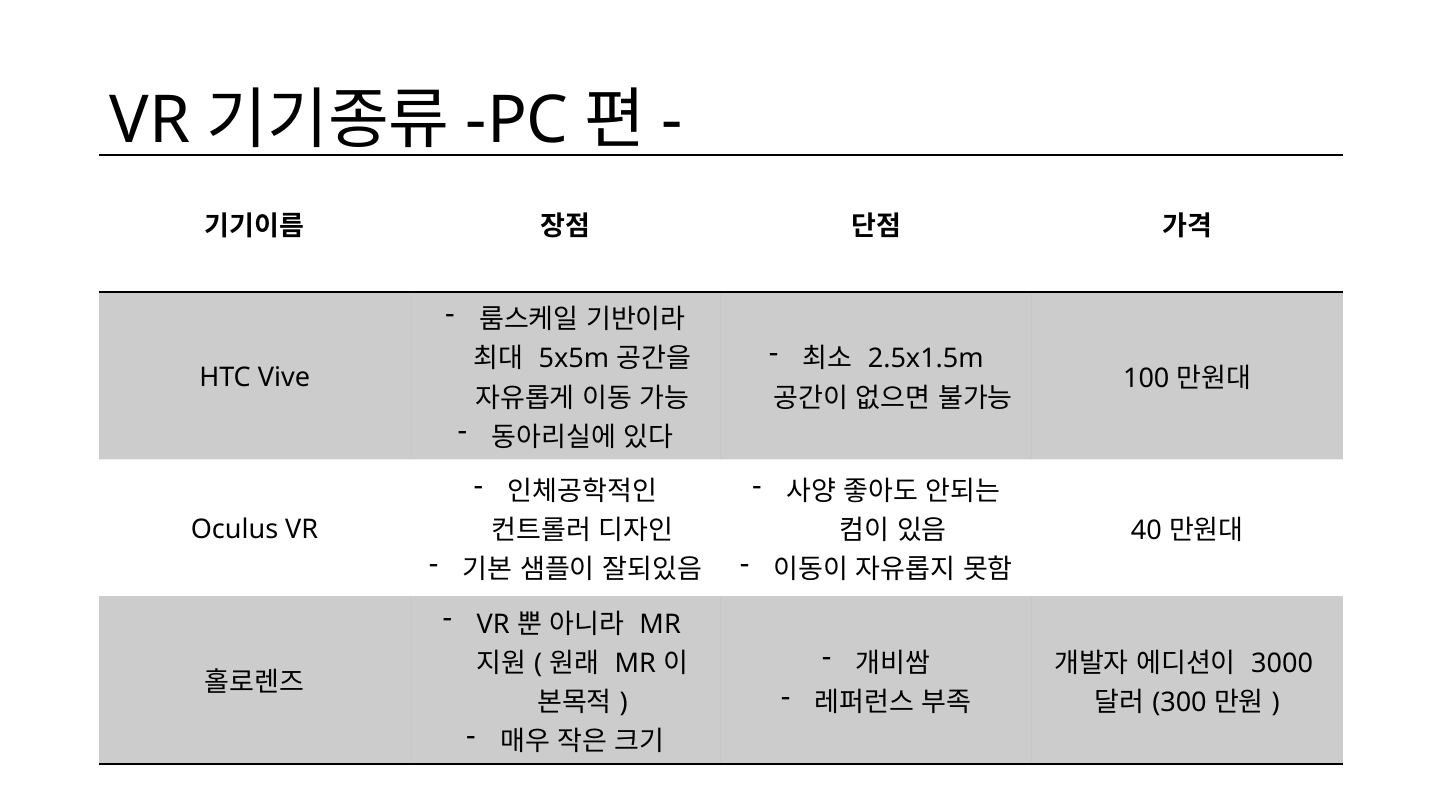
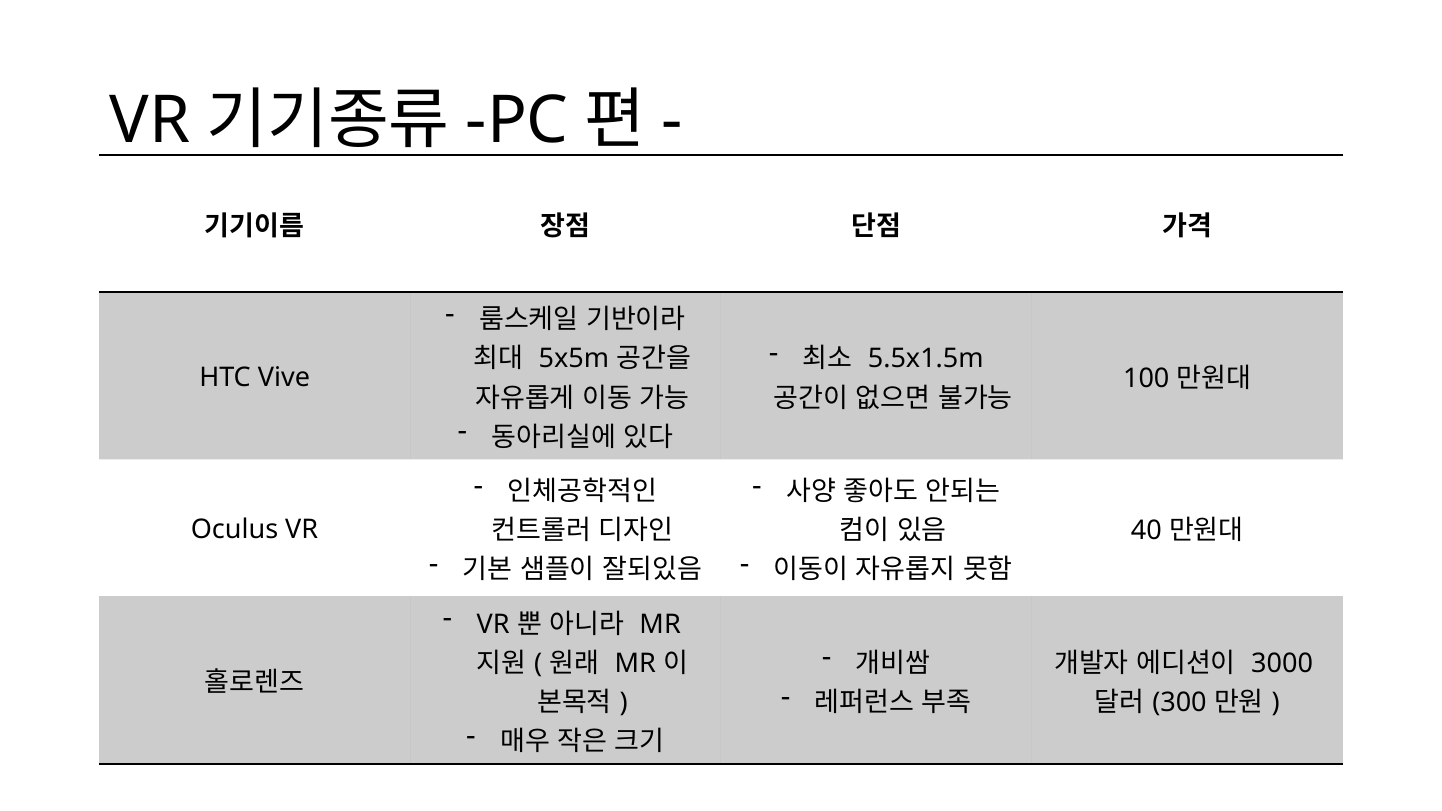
2.5x1.5m: 2.5x1.5m -> 5.5x1.5m
